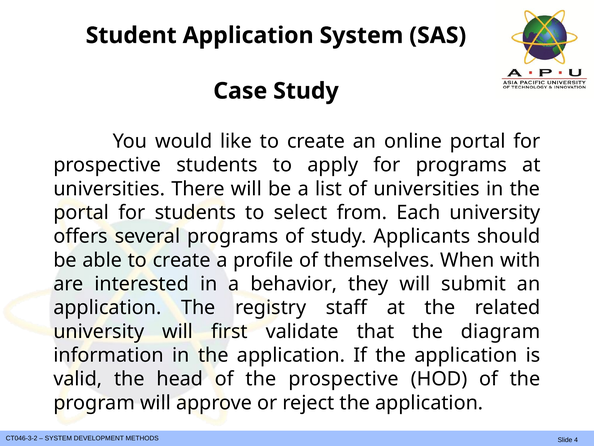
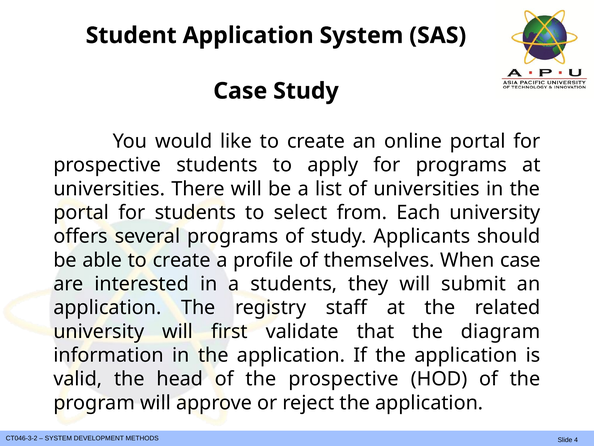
When with: with -> case
a behavior: behavior -> students
